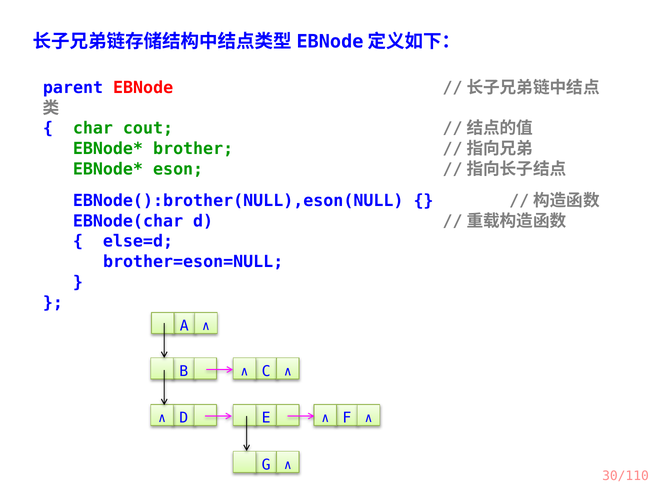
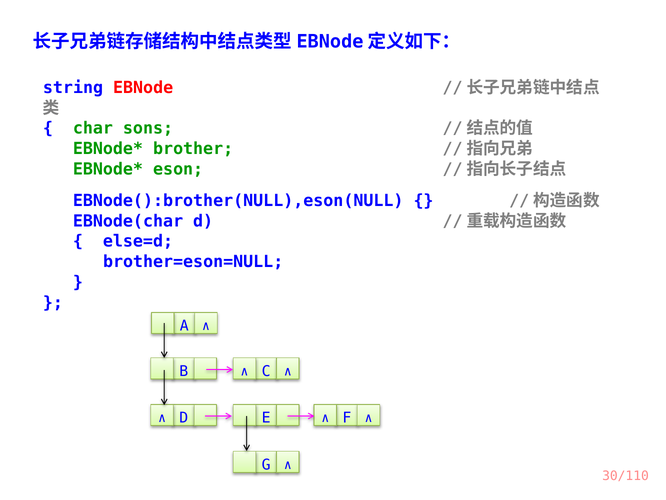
parent: parent -> string
cout: cout -> sons
